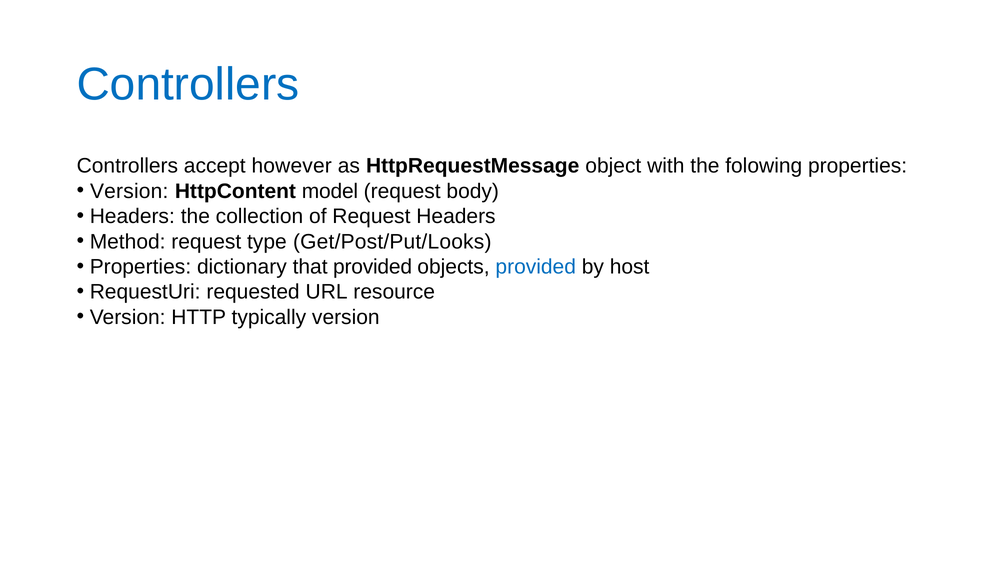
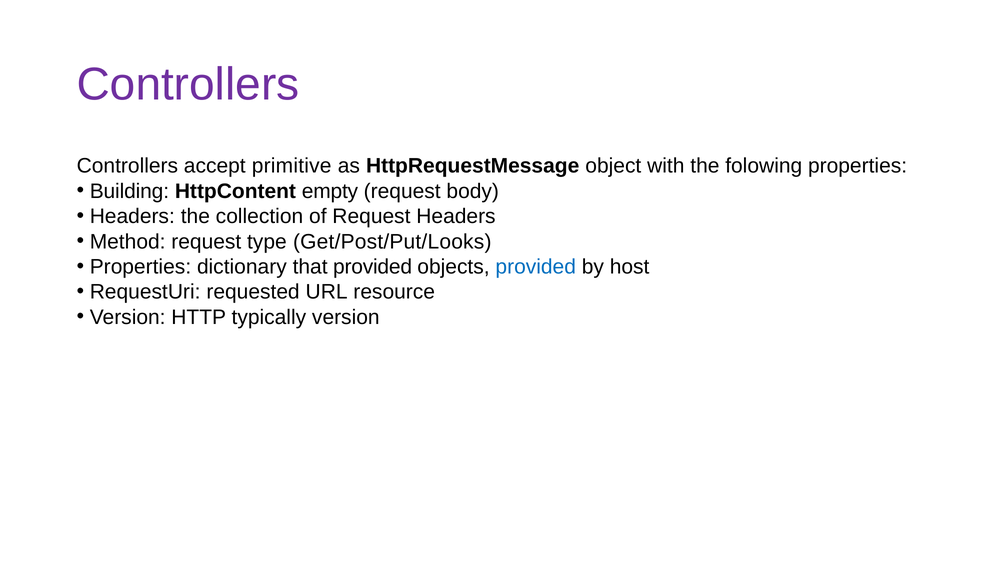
Controllers at (188, 85) colour: blue -> purple
however: however -> primitive
Version at (129, 191): Version -> Building
model: model -> empty
